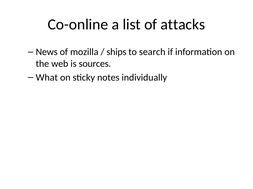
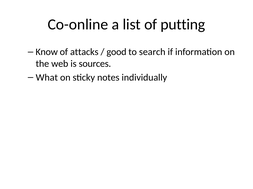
attacks: attacks -> putting
News: News -> Know
mozilla: mozilla -> attacks
ships: ships -> good
